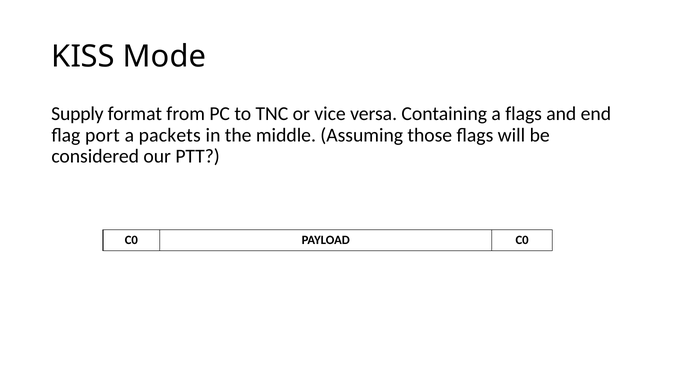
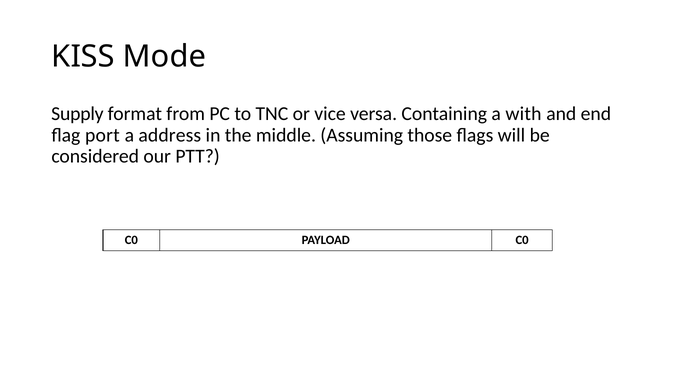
a flags: flags -> with
packets: packets -> address
